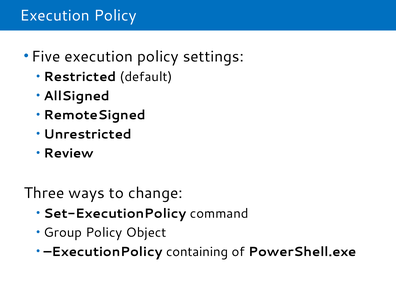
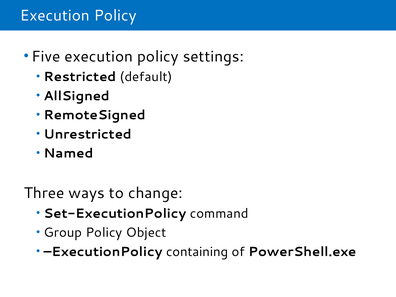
Review: Review -> Named
